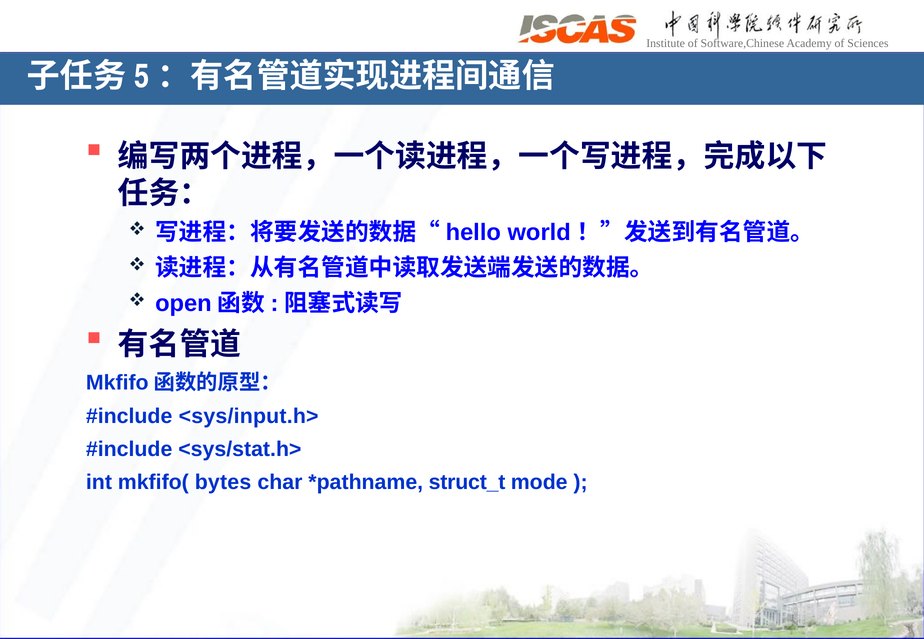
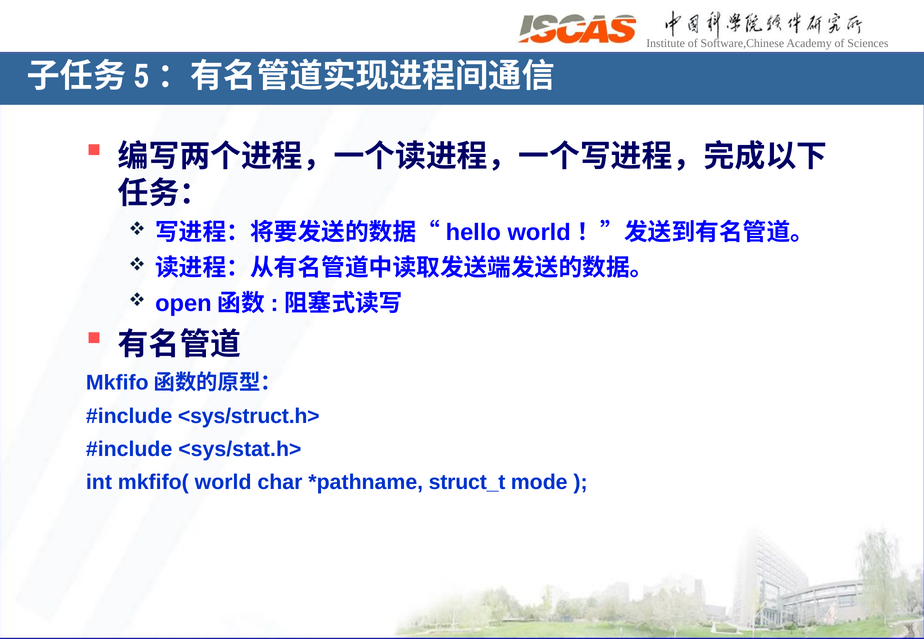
<sys/input.h>: <sys/input.h> -> <sys/struct.h>
bytes: bytes -> world
